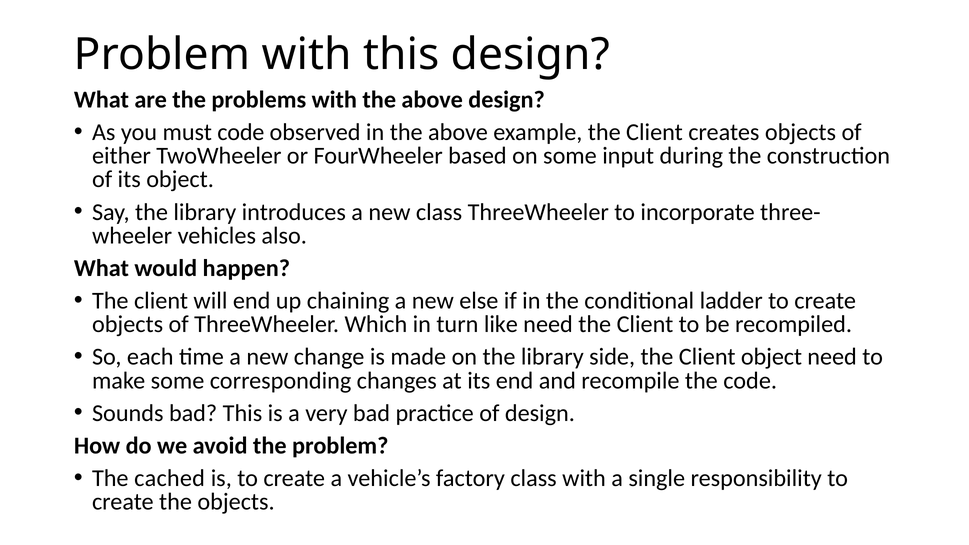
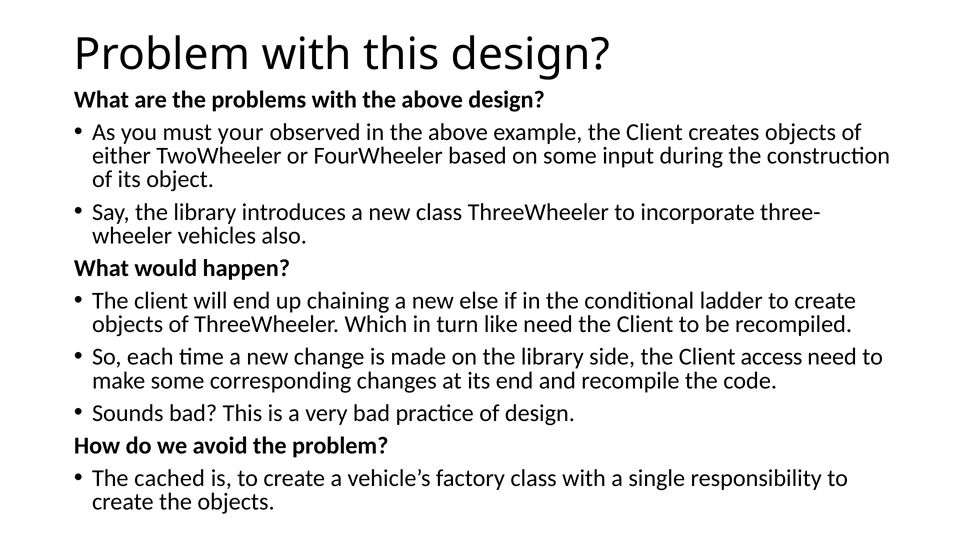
must code: code -> your
Client object: object -> access
